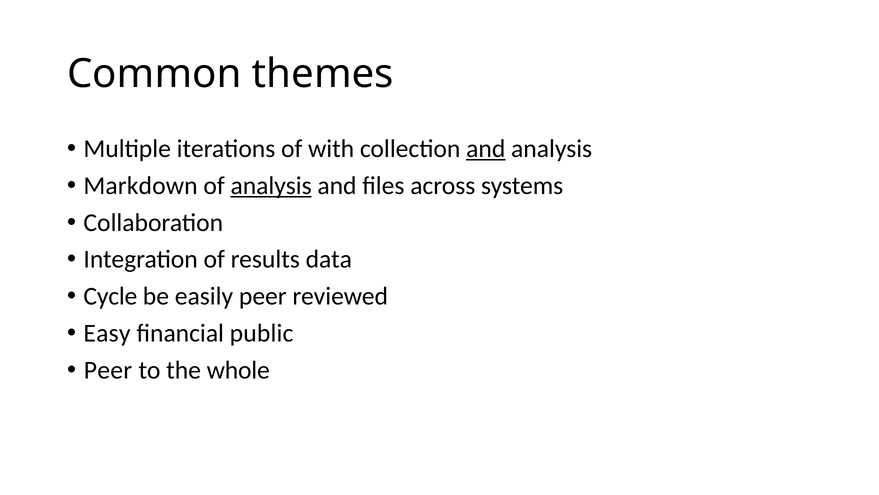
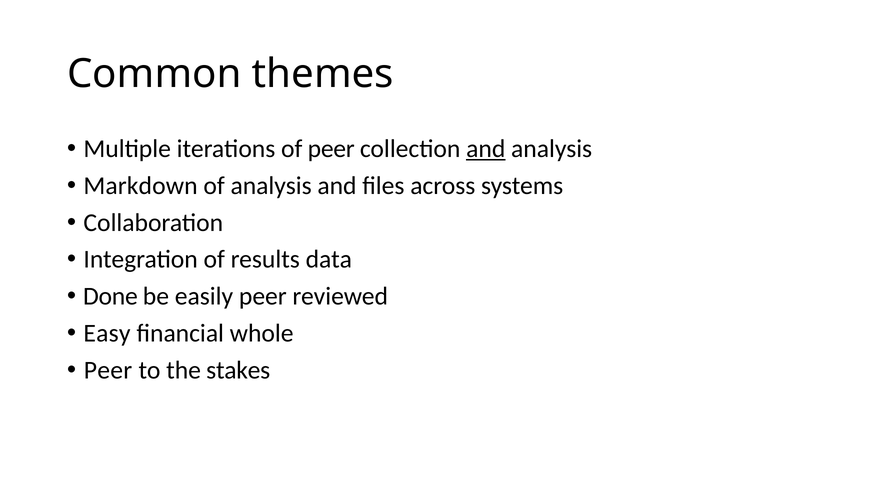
of with: with -> peer
analysis at (271, 185) underline: present -> none
Cycle: Cycle -> Done
public: public -> whole
whole: whole -> stakes
